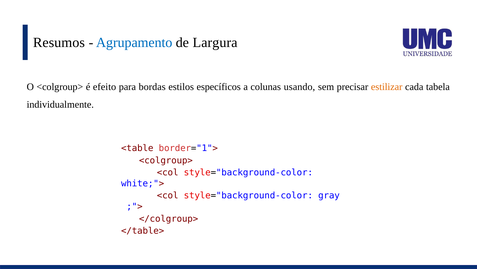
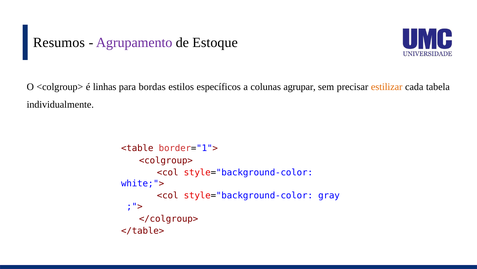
Agrupamento colour: blue -> purple
Largura: Largura -> Estoque
efeito: efeito -> linhas
usando: usando -> agrupar
